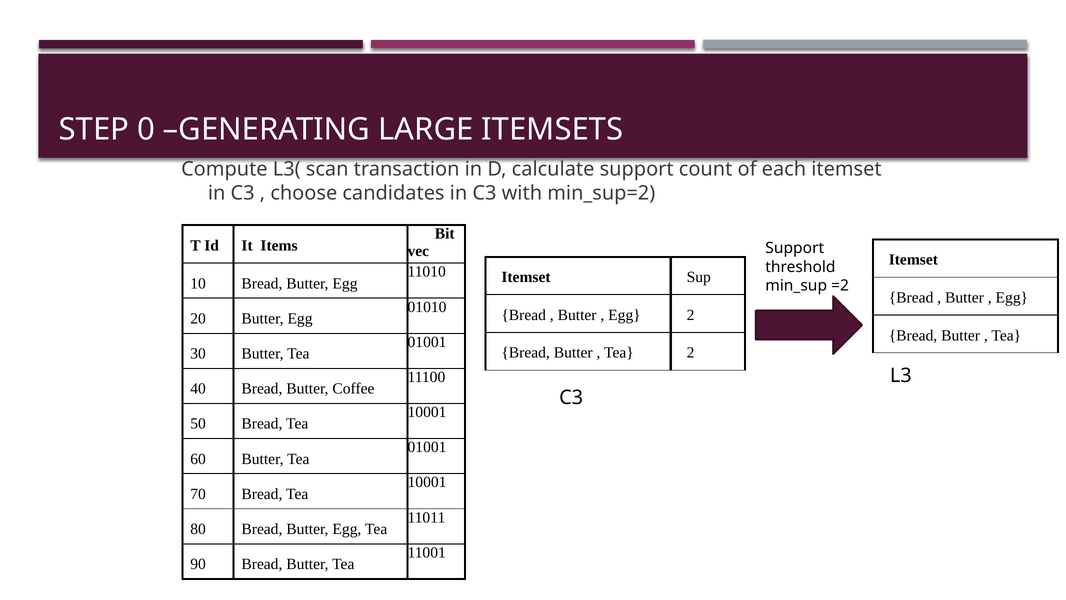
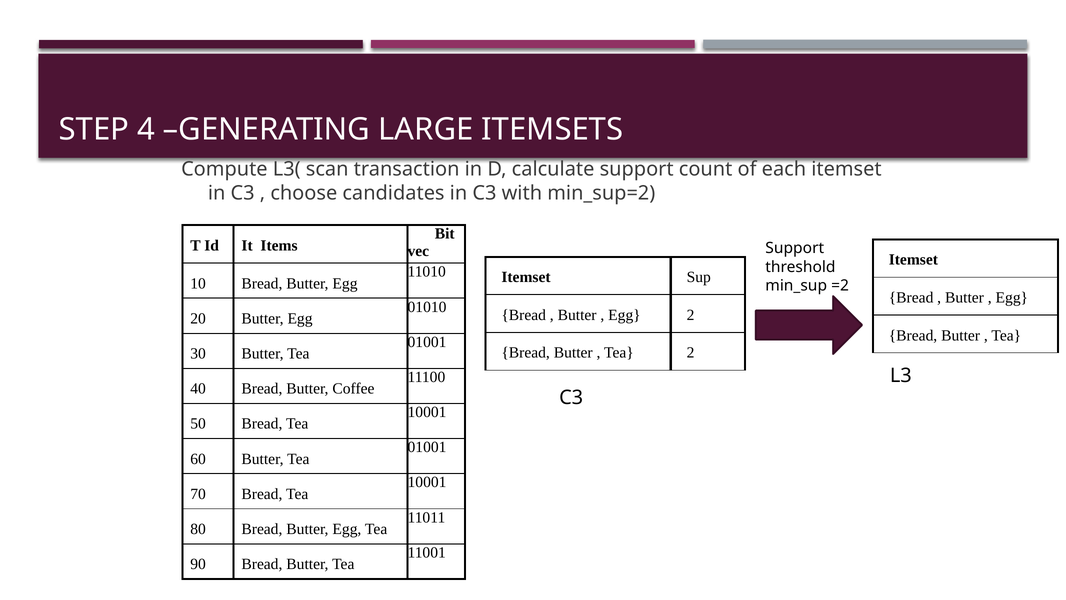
0: 0 -> 4
